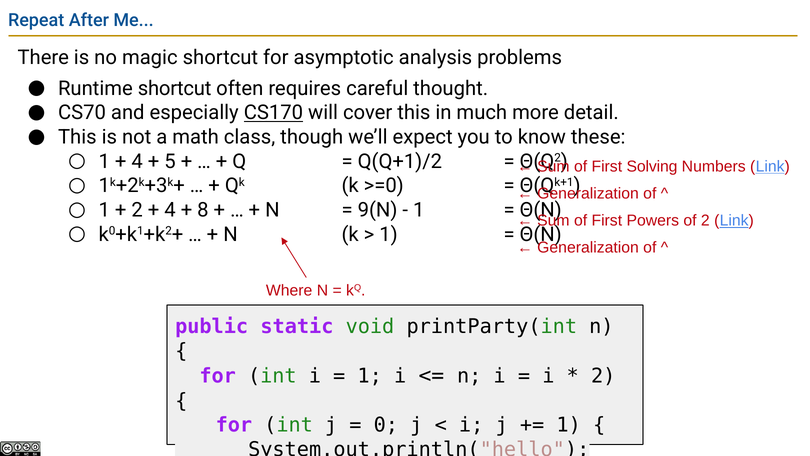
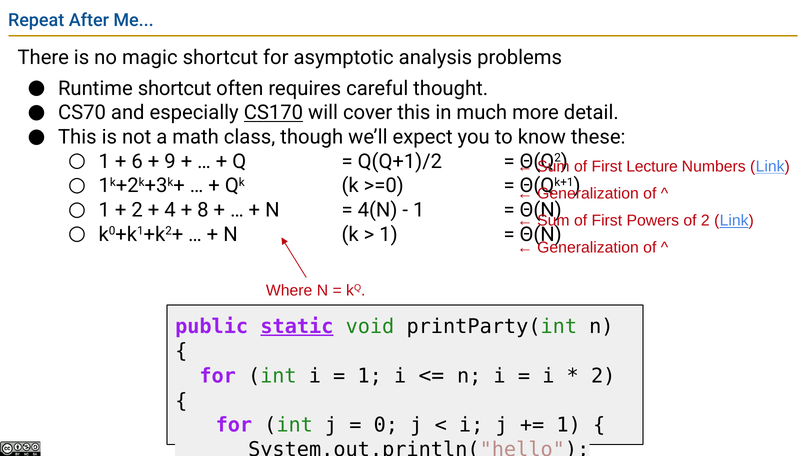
4 at (137, 161): 4 -> 6
5: 5 -> 9
Solving: Solving -> Lecture
9(N: 9(N -> 4(N
static underline: none -> present
